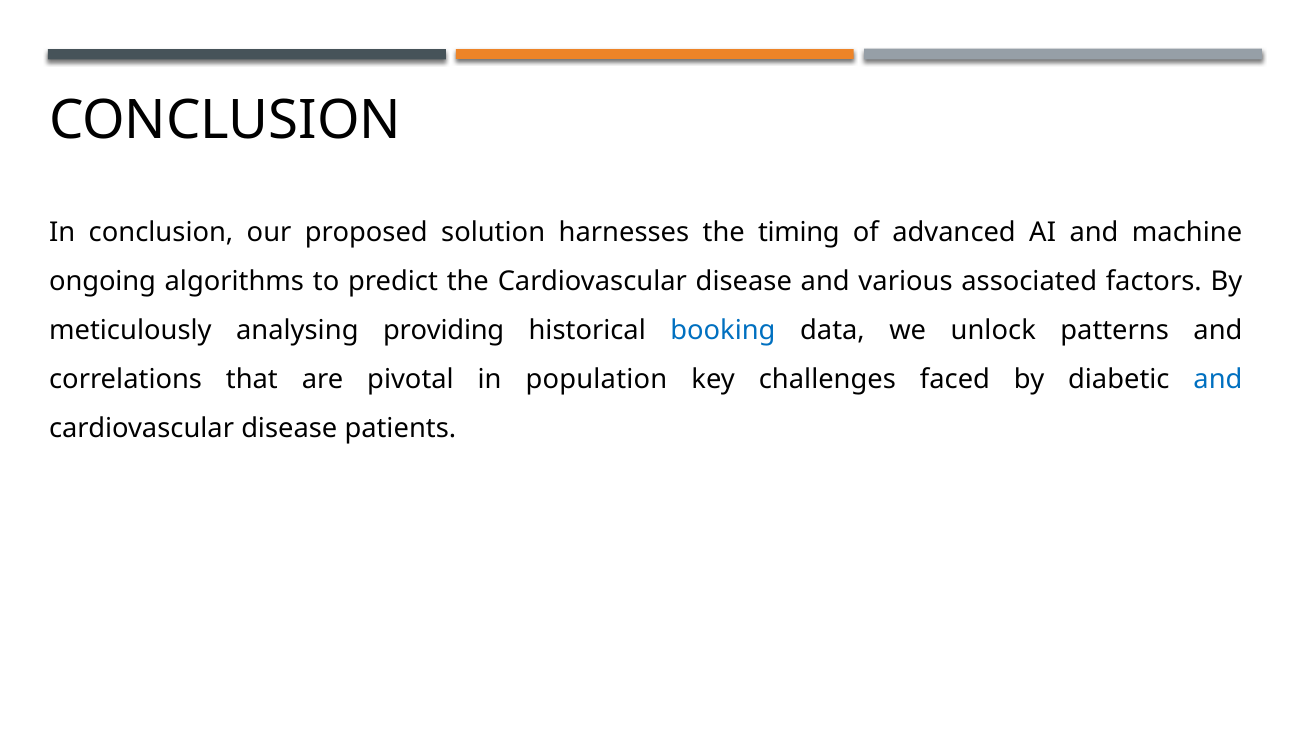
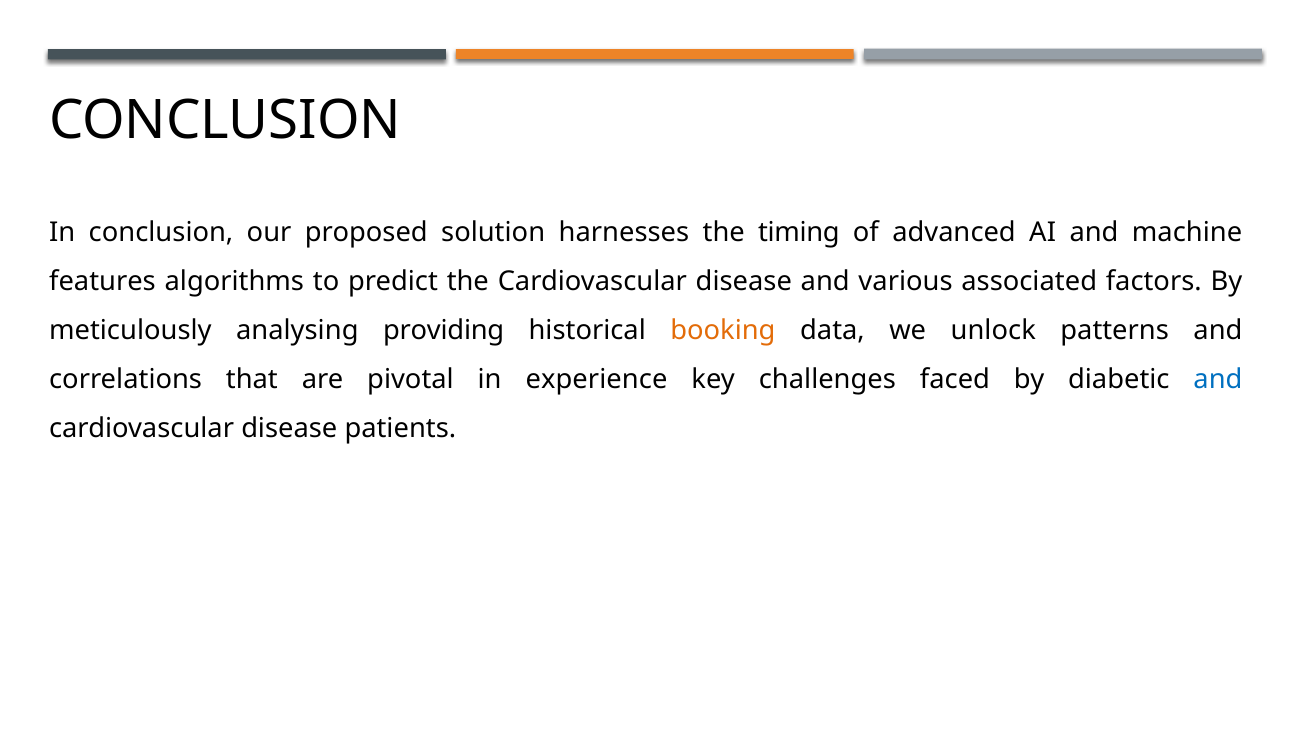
ongoing: ongoing -> features
booking colour: blue -> orange
population: population -> experience
